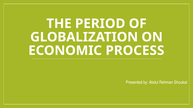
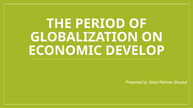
PROCESS: PROCESS -> DEVELOP
